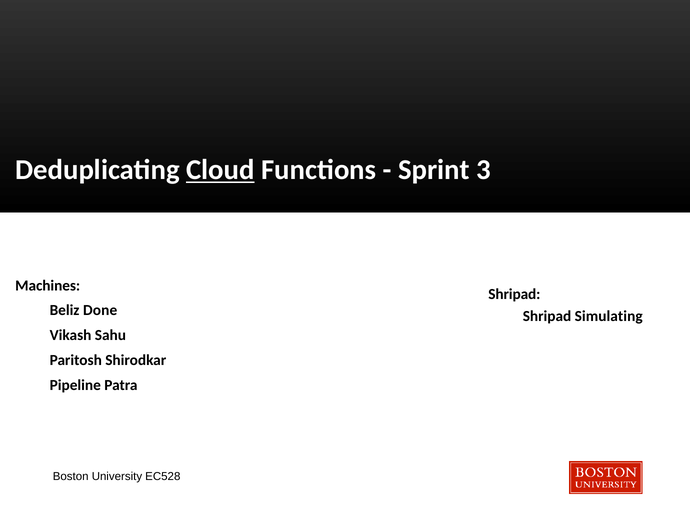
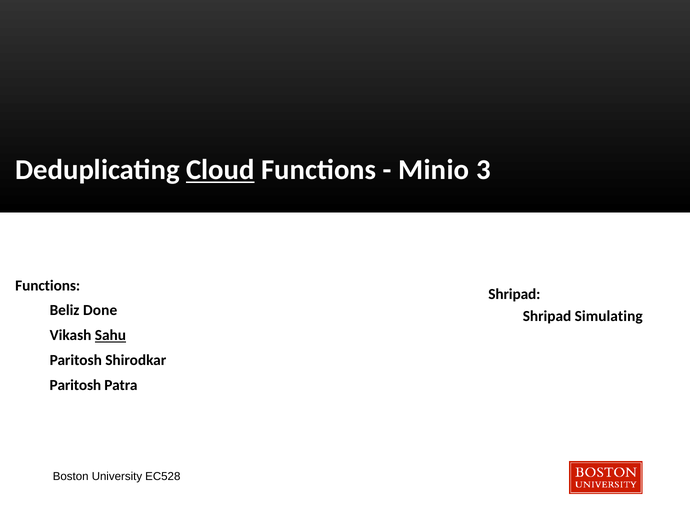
Sprint: Sprint -> Minio
Machines at (48, 286): Machines -> Functions
Sahu underline: none -> present
Pipeline at (75, 386): Pipeline -> Paritosh
